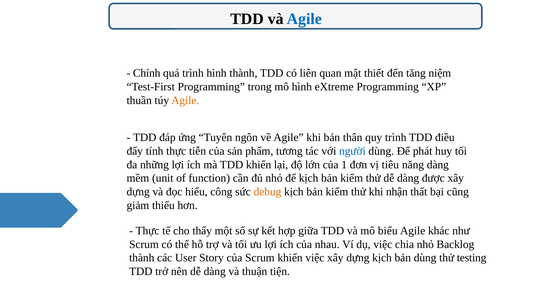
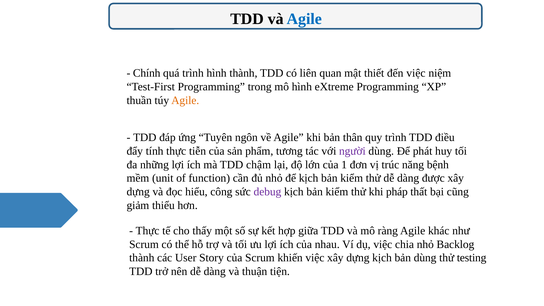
đến tăng: tăng -> việc
người colour: blue -> purple
TDD khiến: khiến -> chậm
tiêu: tiêu -> trúc
năng dàng: dàng -> bệnh
debug colour: orange -> purple
nhận: nhận -> pháp
biểu: biểu -> ràng
